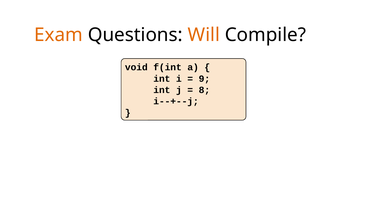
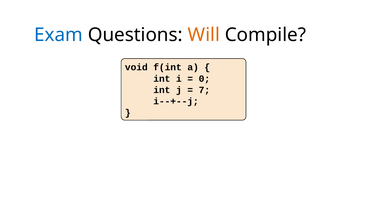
Exam colour: orange -> blue
9: 9 -> 0
8: 8 -> 7
